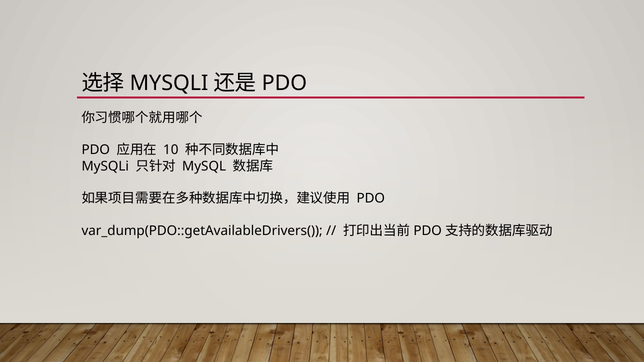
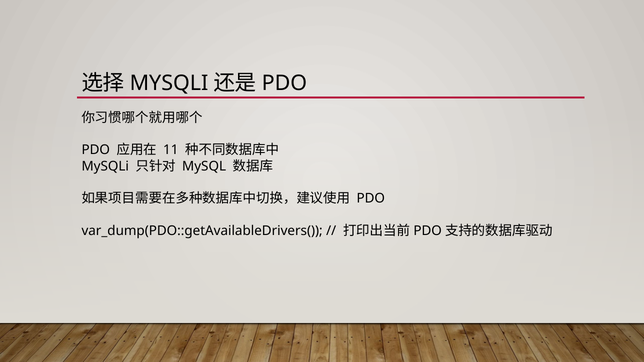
10: 10 -> 11
